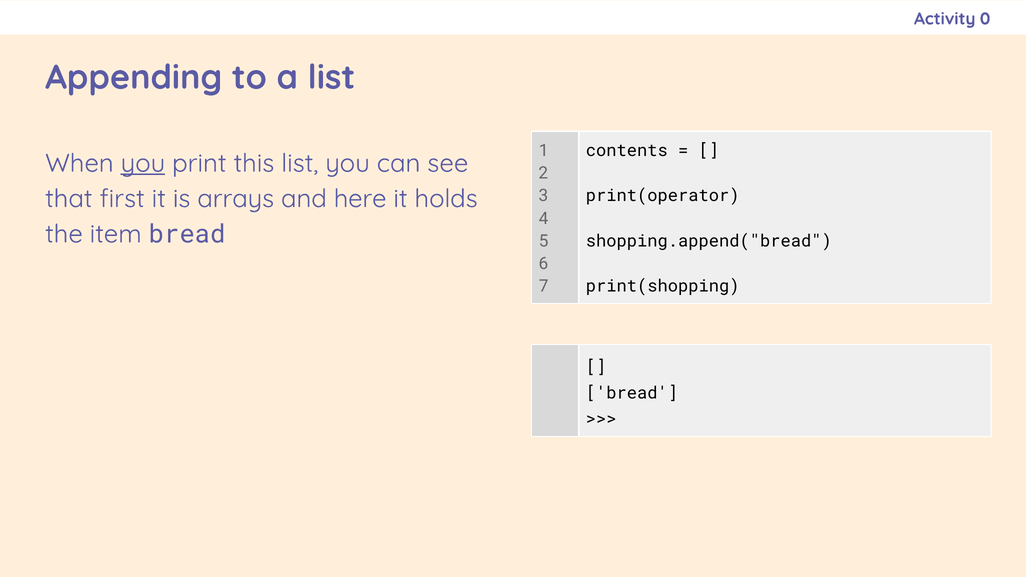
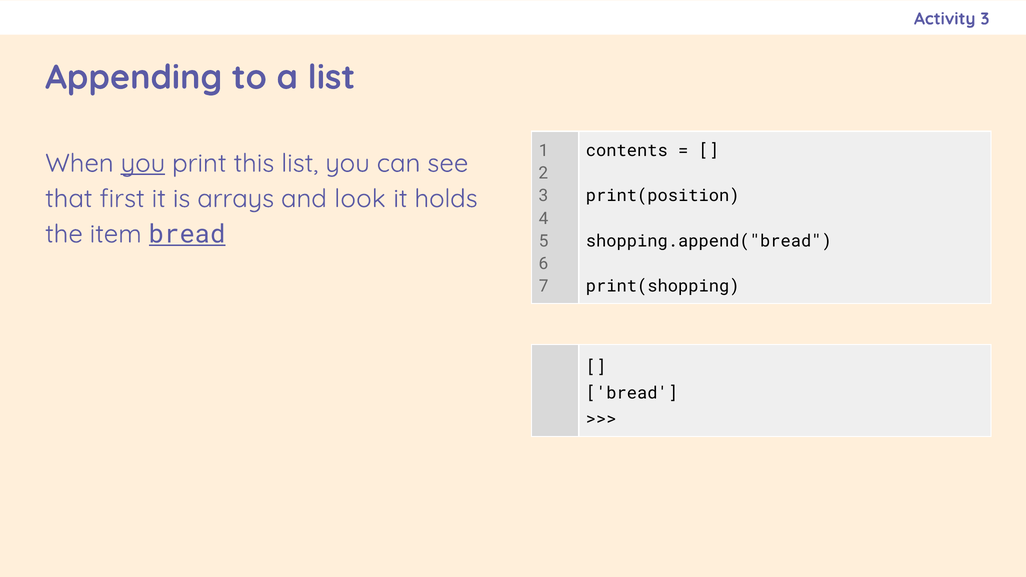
Activity 0: 0 -> 3
here: here -> look
print(operator: print(operator -> print(position
bread at (187, 234) underline: none -> present
